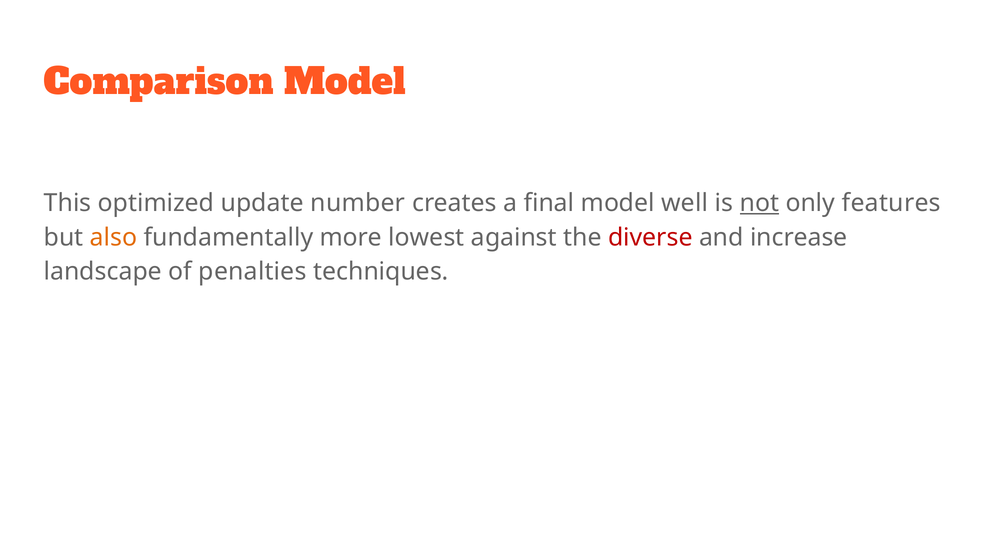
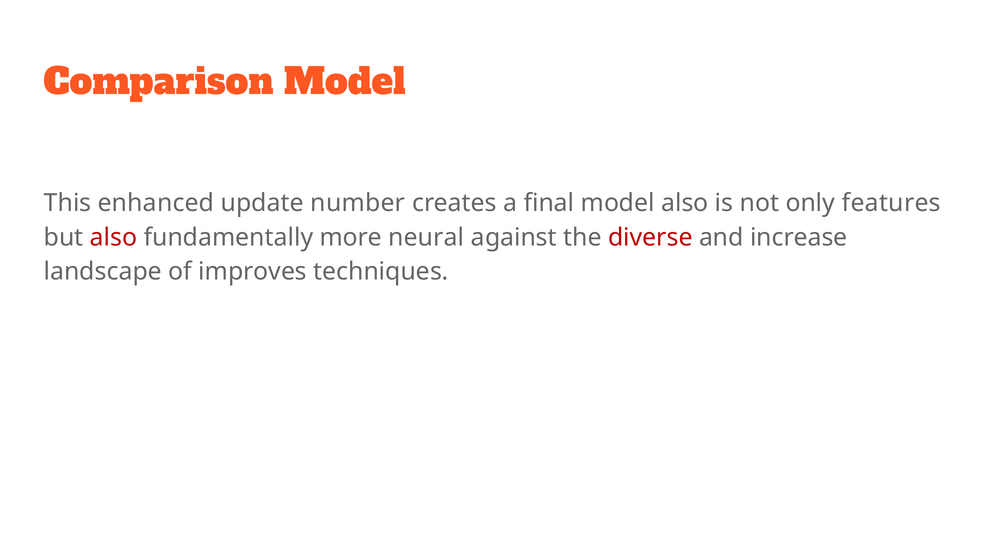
optimized: optimized -> enhanced
model well: well -> also
not underline: present -> none
also at (114, 237) colour: orange -> red
lowest: lowest -> neural
penalties: penalties -> improves
